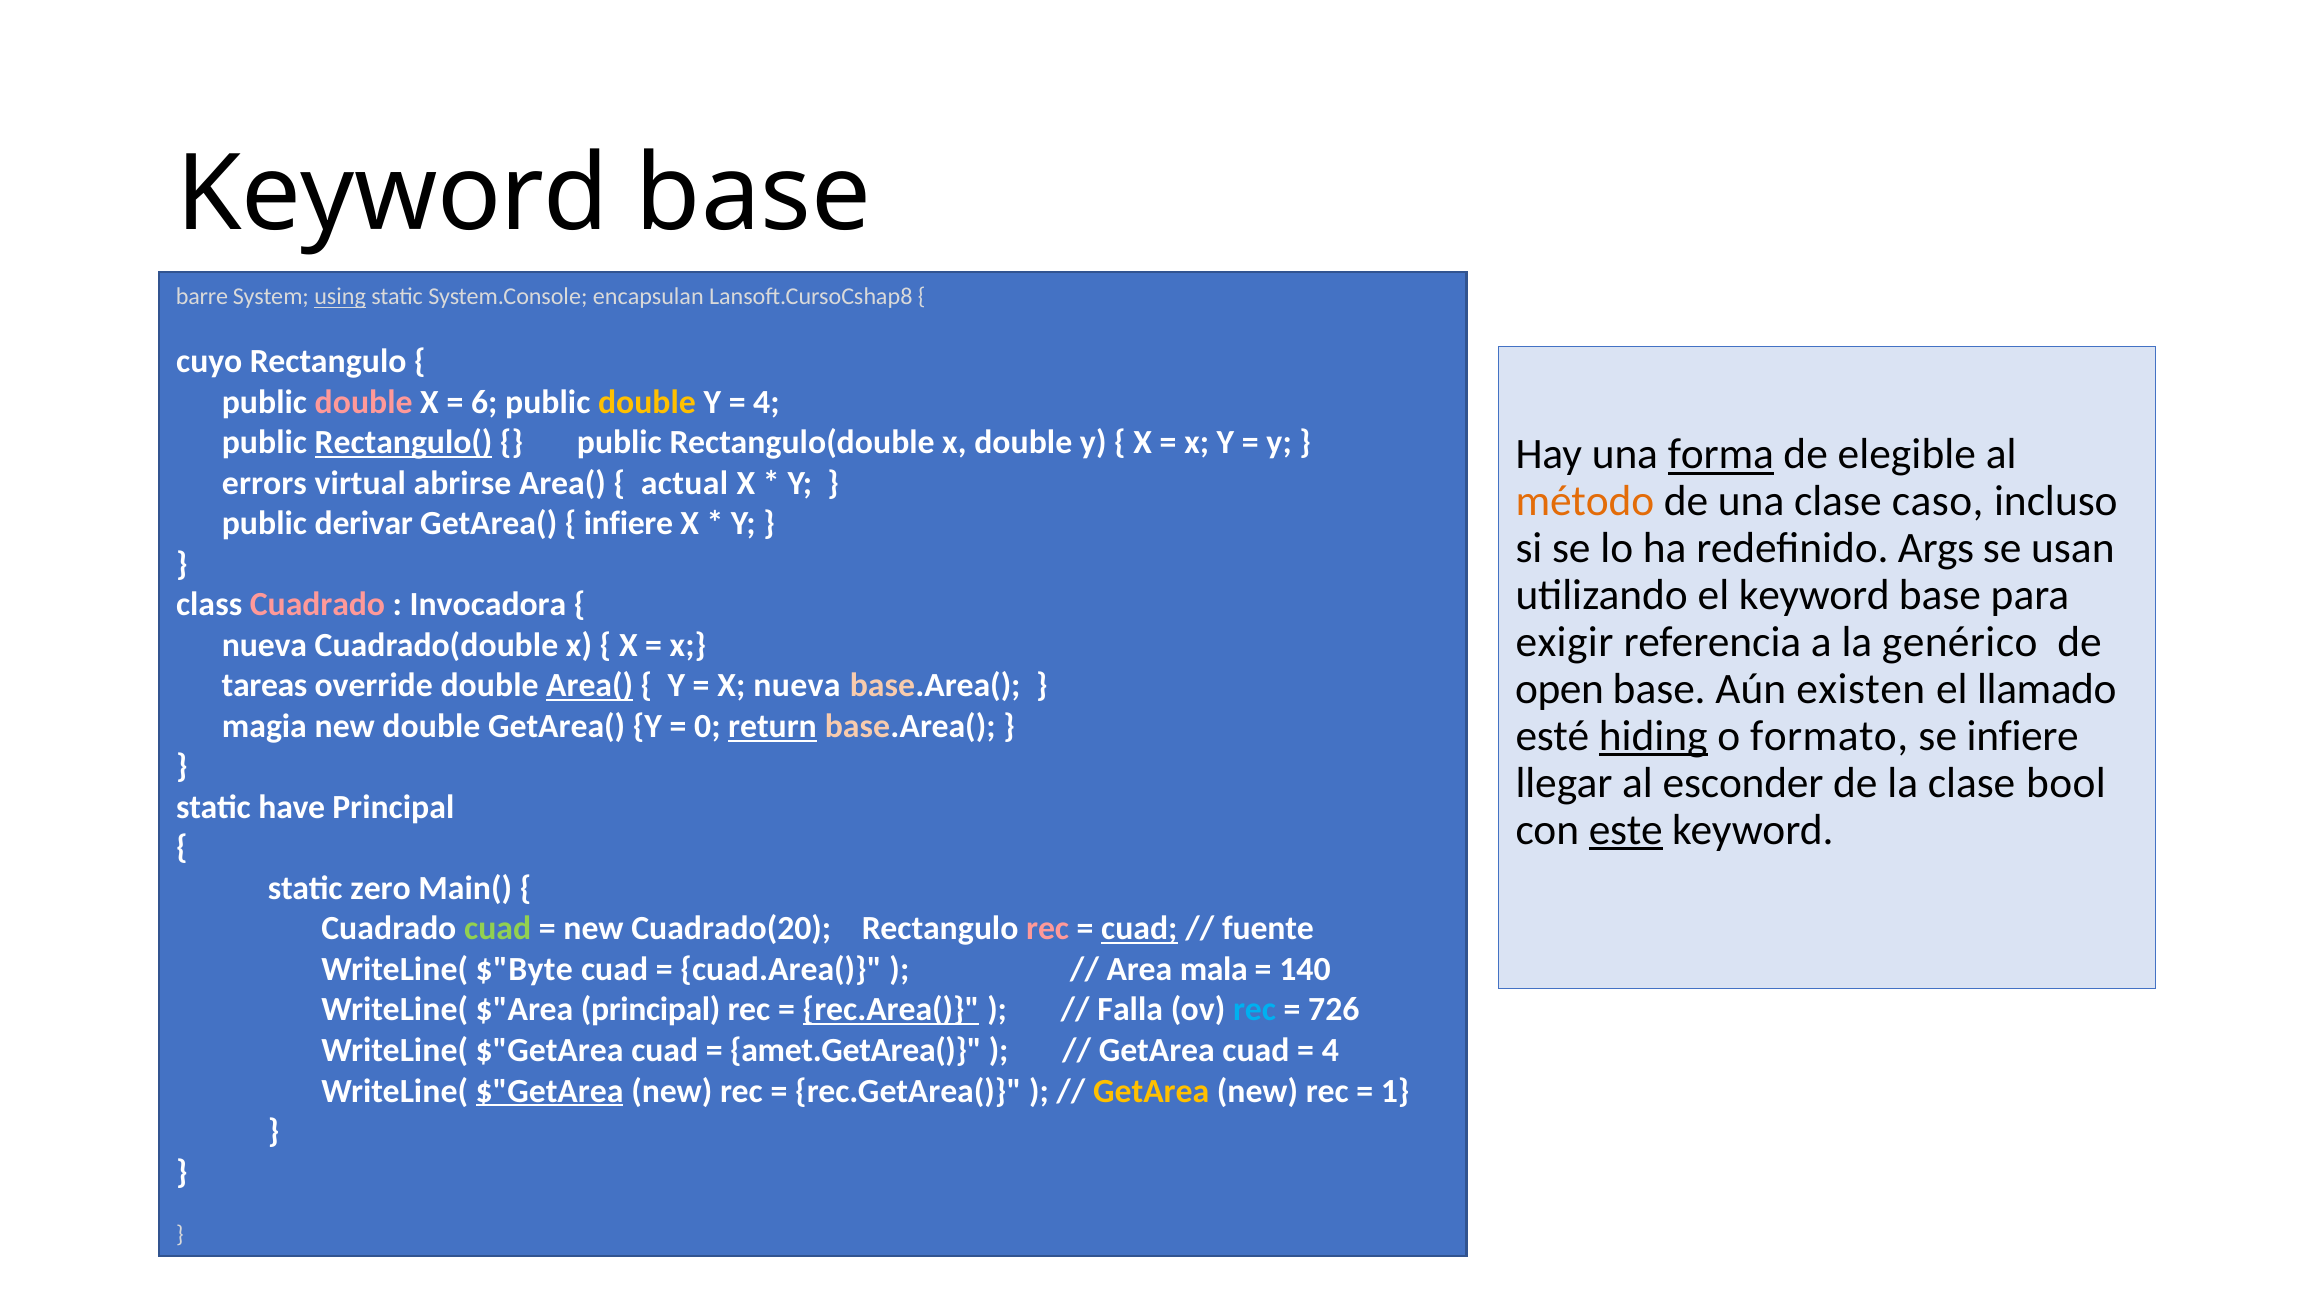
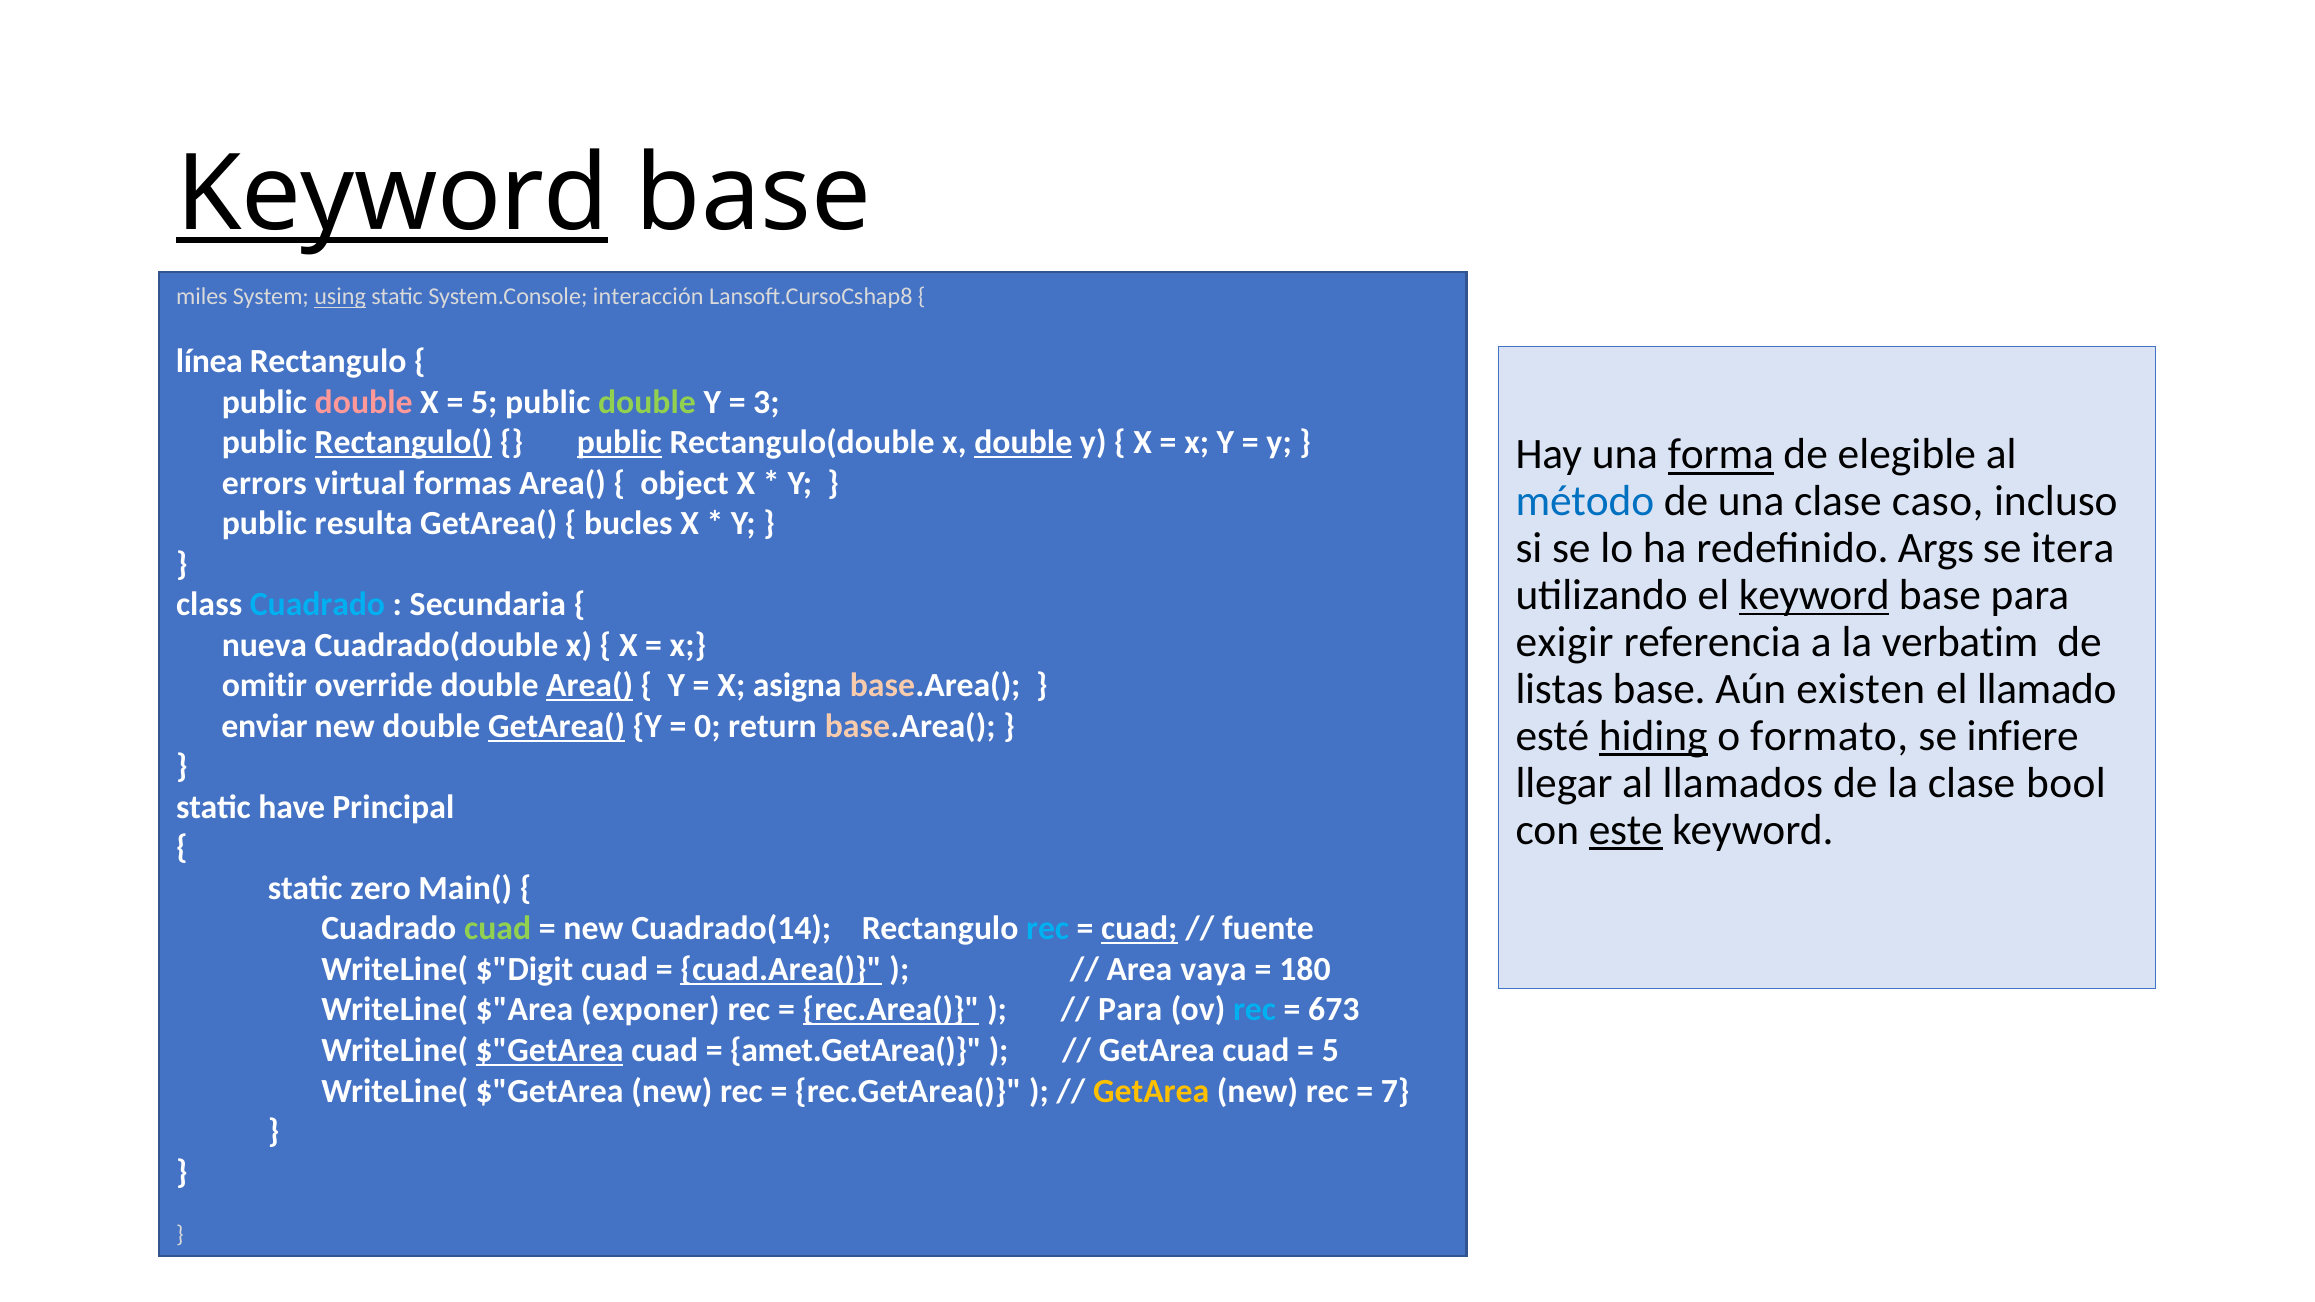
Keyword at (393, 194) underline: none -> present
barre: barre -> miles
encapsulan: encapsulan -> interacción
cuyo: cuyo -> línea
6 at (484, 402): 6 -> 5
double at (647, 402) colour: yellow -> light green
4 at (766, 402): 4 -> 3
public at (619, 442) underline: none -> present
double at (1023, 442) underline: none -> present
abrirse: abrirse -> formas
actual: actual -> object
método colour: orange -> blue
derivar: derivar -> resulta
infiere at (628, 524): infiere -> bucles
usan: usan -> itera
keyword at (1814, 595) underline: none -> present
Cuadrado at (318, 605) colour: pink -> light blue
Invocadora: Invocadora -> Secundaria
genérico: genérico -> verbatim
open: open -> listas
tareas: tareas -> omitir
X nueva: nueva -> asigna
magia: magia -> enviar
GetArea( at (557, 726) underline: none -> present
return underline: present -> none
esconder: esconder -> llamados
Cuadrado(20: Cuadrado(20 -> Cuadrado(14
rec at (1048, 929) colour: pink -> light blue
$"Byte: $"Byte -> $"Digit
cuad.Area( underline: none -> present
mala: mala -> vaya
140: 140 -> 180
$"Area principal: principal -> exponer
Falla at (1130, 1010): Falla -> Para
726: 726 -> 673
$"GetArea at (549, 1050) underline: none -> present
4 at (1330, 1050): 4 -> 5
$"GetArea at (549, 1091) underline: present -> none
1: 1 -> 7
